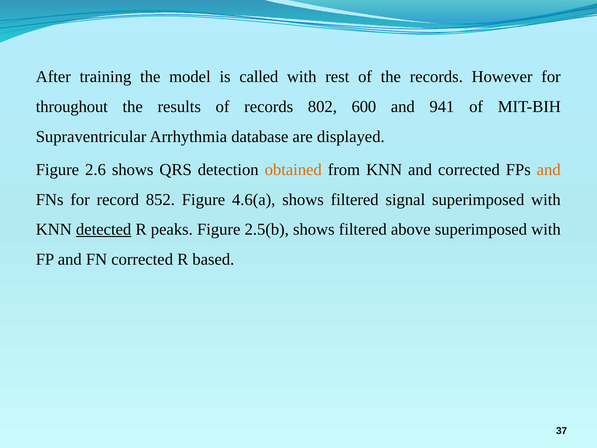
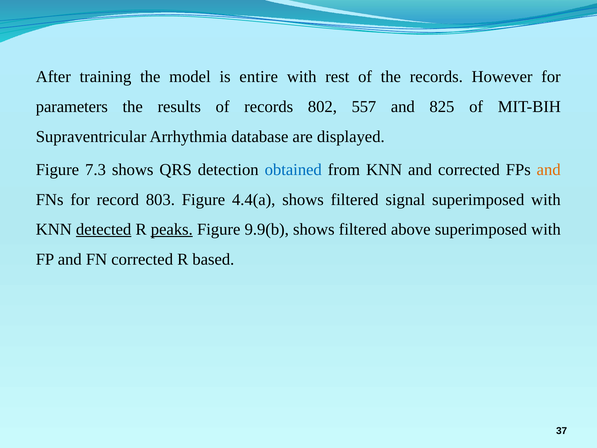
called: called -> entire
throughout: throughout -> parameters
600: 600 -> 557
941: 941 -> 825
2.6: 2.6 -> 7.3
obtained colour: orange -> blue
852: 852 -> 803
4.6(a: 4.6(a -> 4.4(a
peaks underline: none -> present
2.5(b: 2.5(b -> 9.9(b
